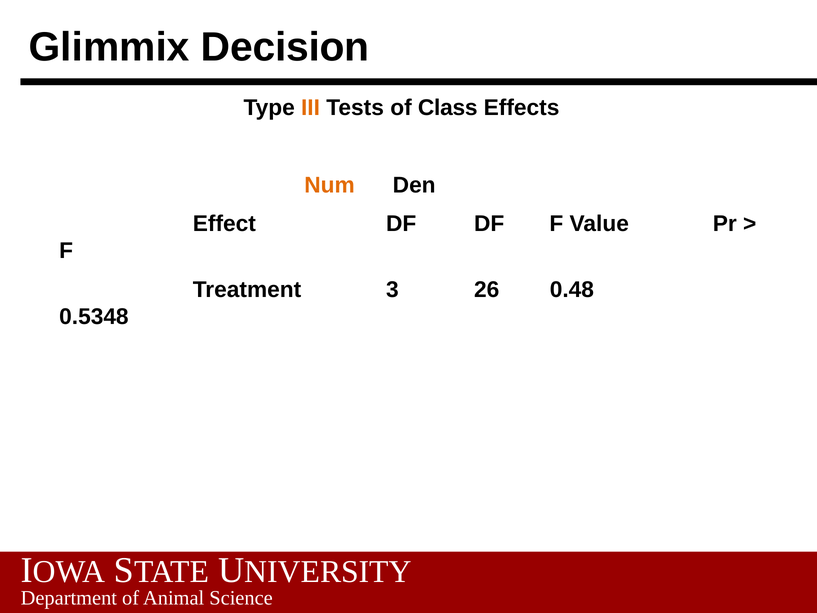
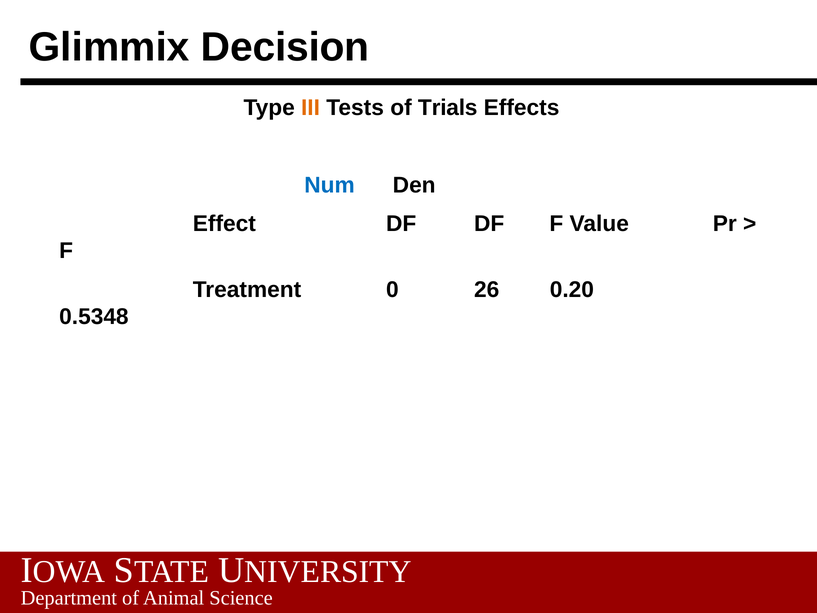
Class: Class -> Trials
Num colour: orange -> blue
3: 3 -> 0
0.48: 0.48 -> 0.20
